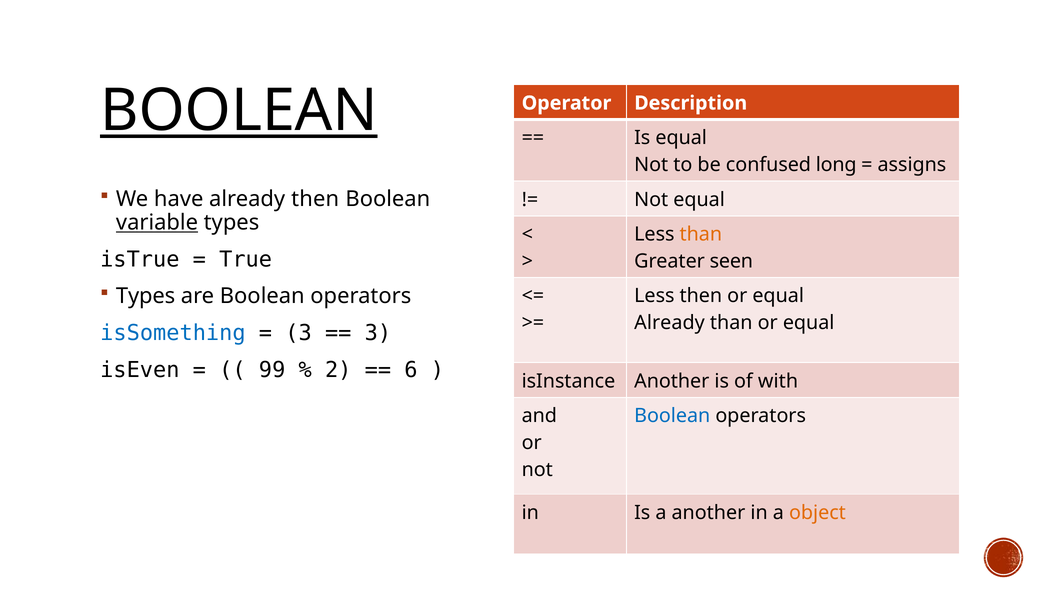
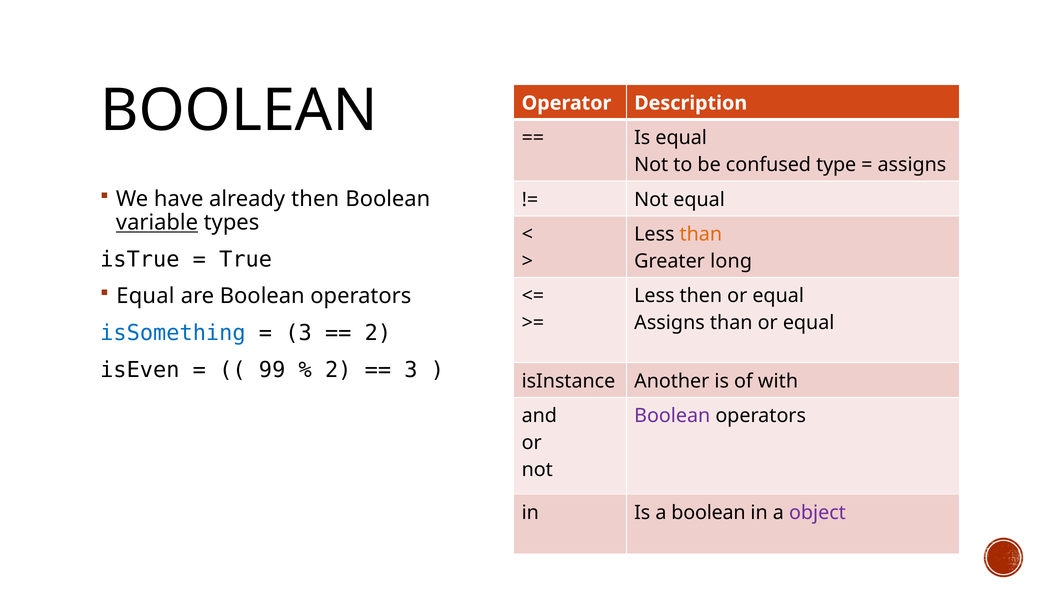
BOOLEAN at (239, 111) underline: present -> none
long: long -> type
seen: seen -> long
Types at (146, 296): Types -> Equal
Already at (670, 323): Already -> Assigns
3 at (378, 333): 3 -> 2
6 at (411, 370): 6 -> 3
Boolean at (672, 416) colour: blue -> purple
a another: another -> boolean
object colour: orange -> purple
